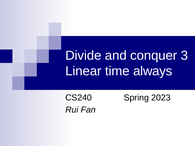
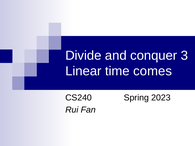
always: always -> comes
